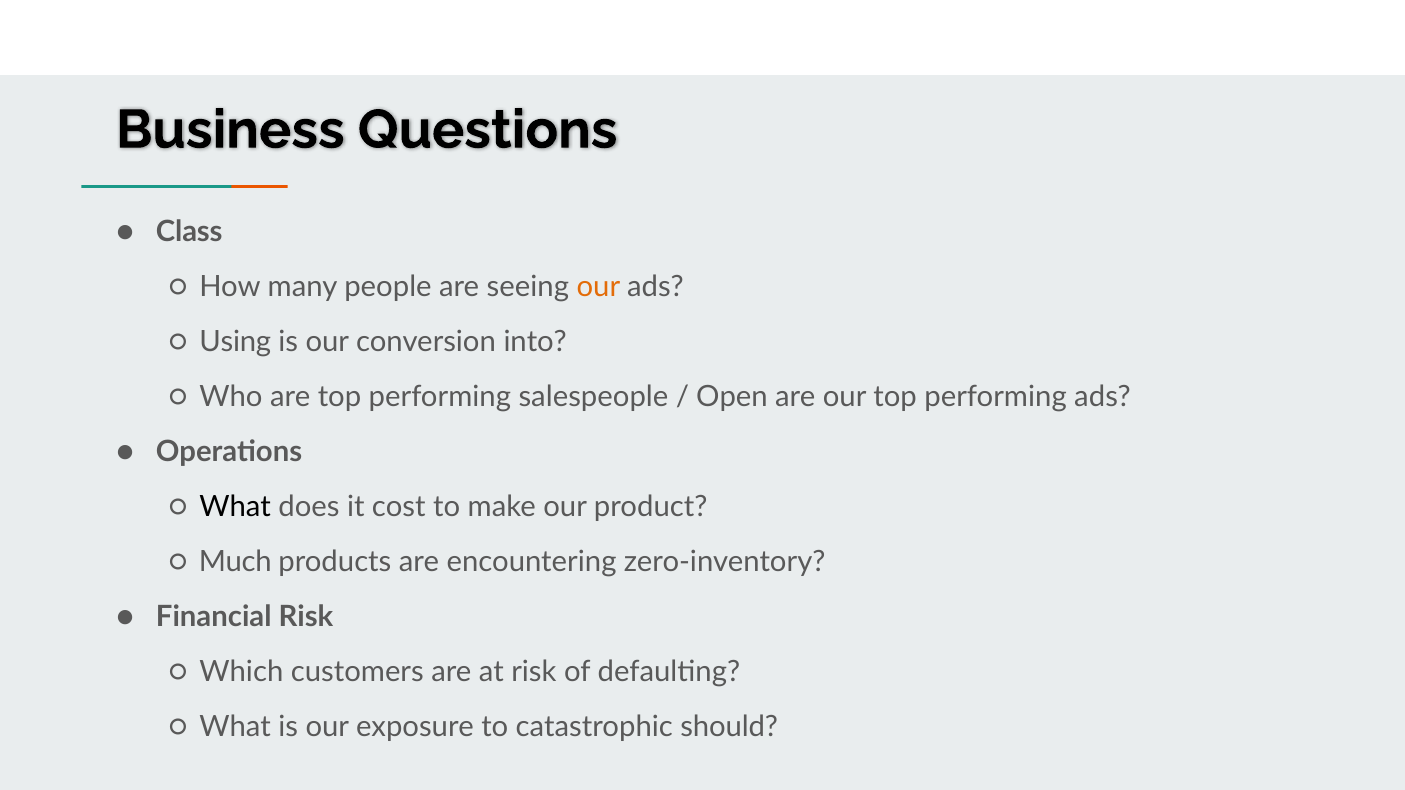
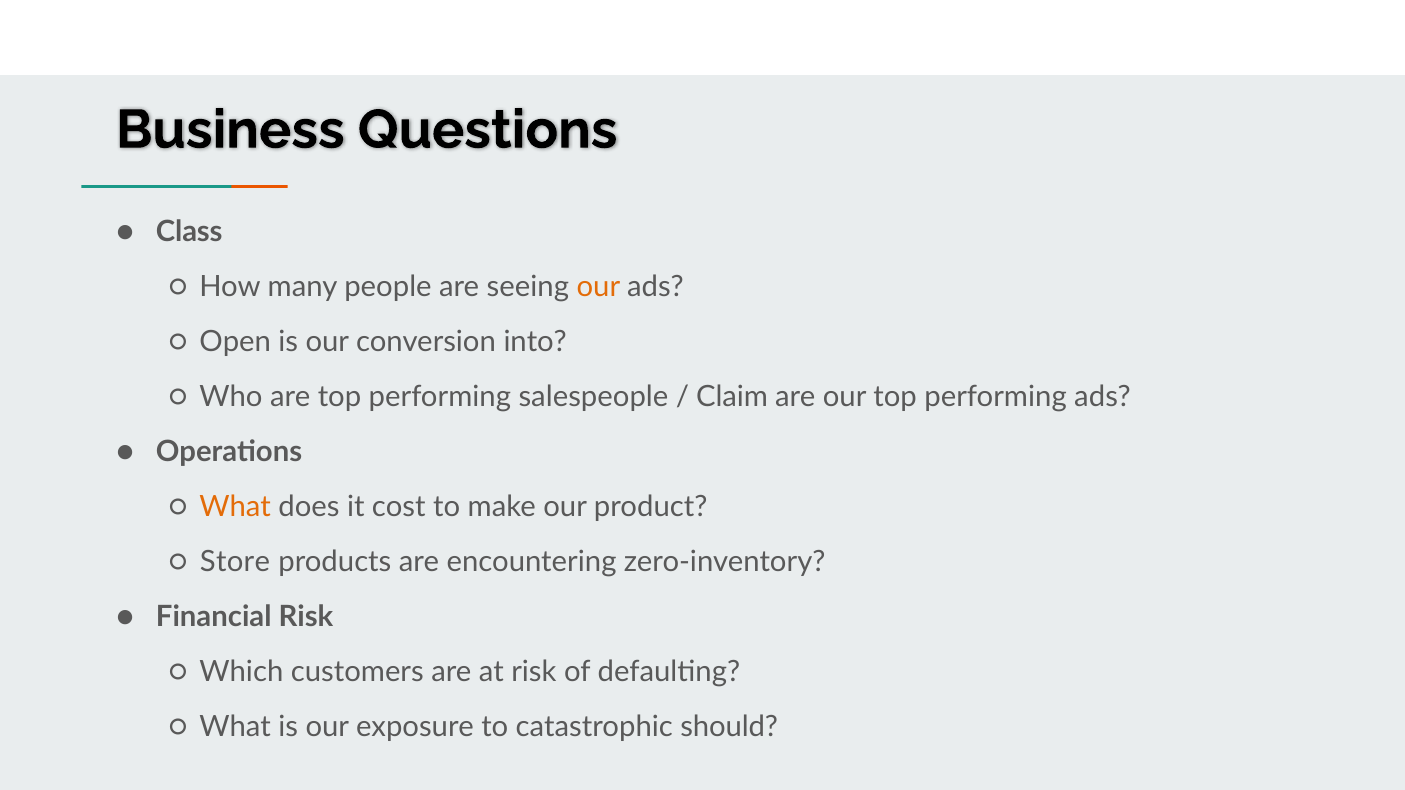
Using: Using -> Open
Open: Open -> Claim
What at (235, 507) colour: black -> orange
Much: Much -> Store
